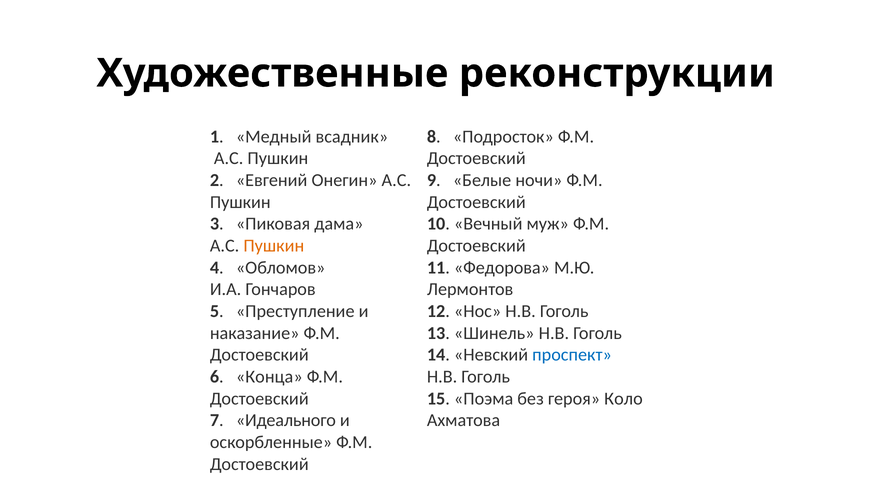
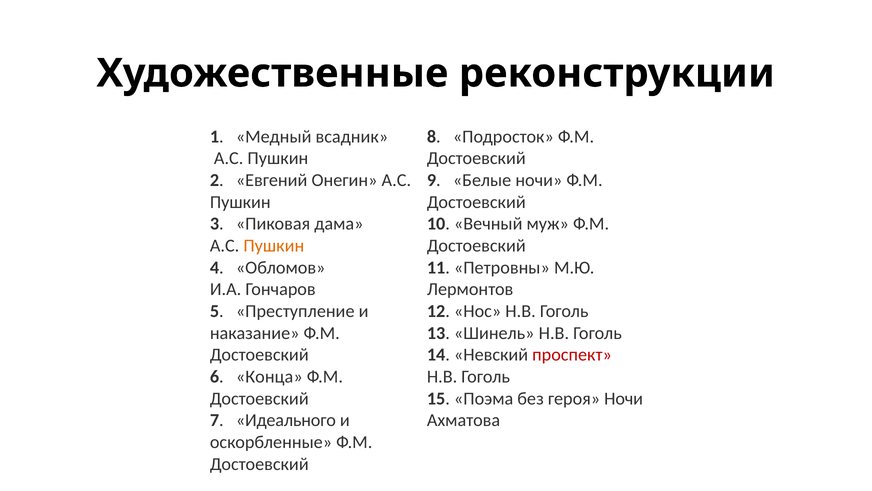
Федорова: Федорова -> Петровны
проспект colour: blue -> red
героя Коло: Коло -> Ночи
